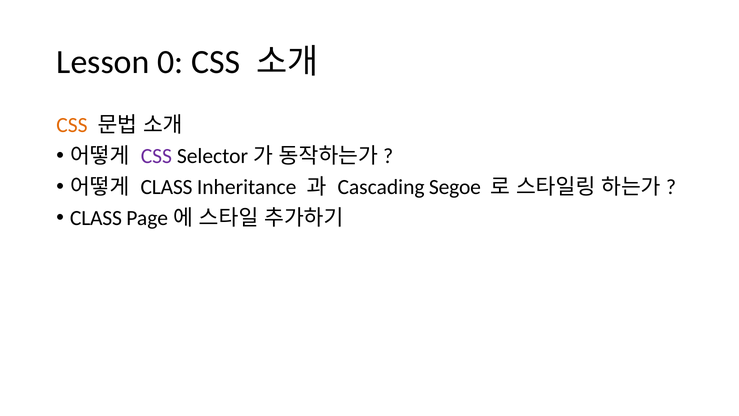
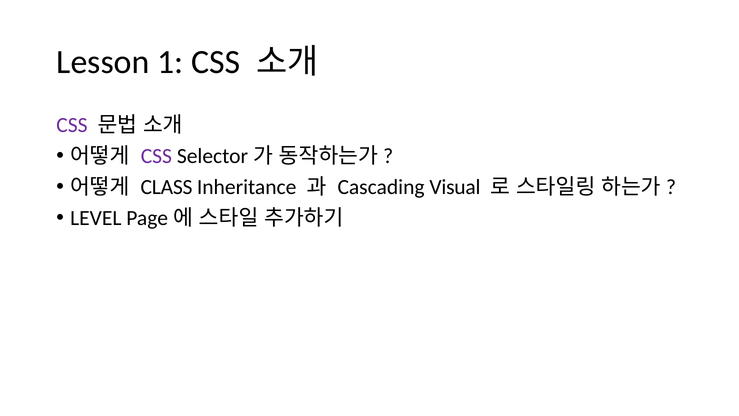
0: 0 -> 1
CSS at (72, 125) colour: orange -> purple
Segoe: Segoe -> Visual
CLASS at (96, 218): CLASS -> LEVEL
